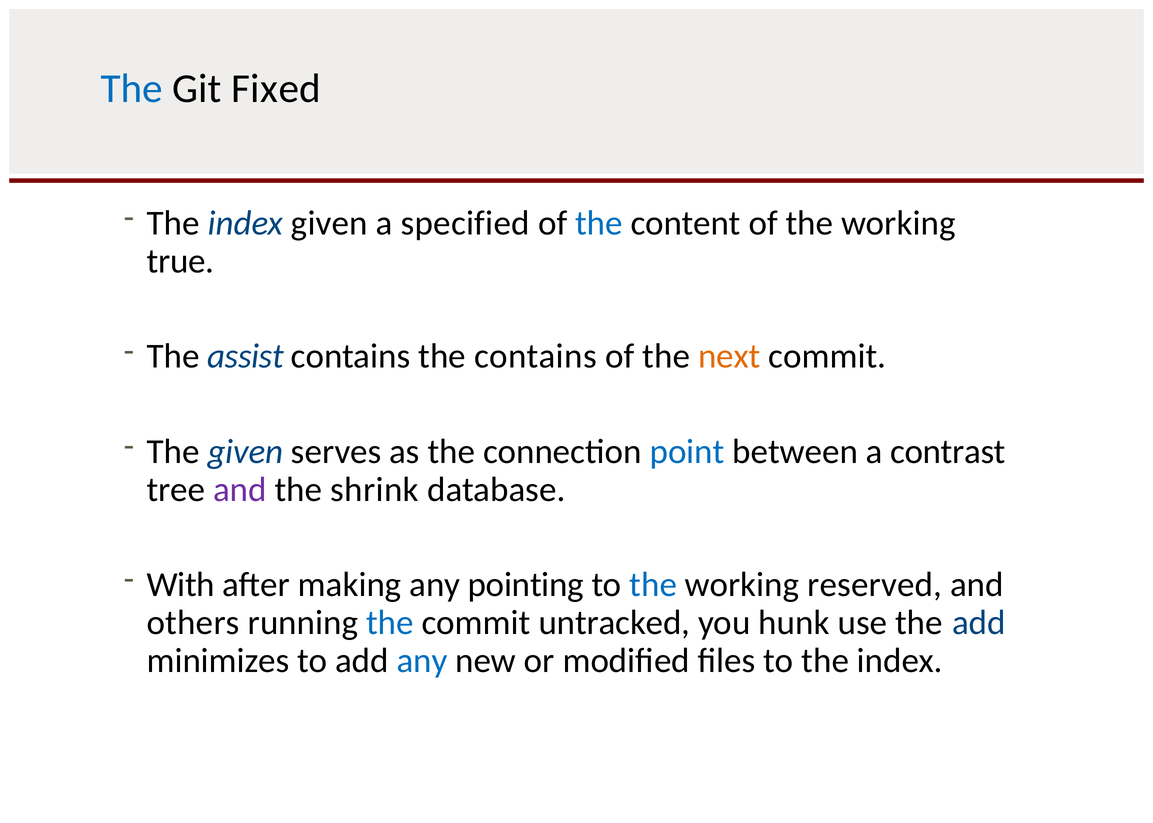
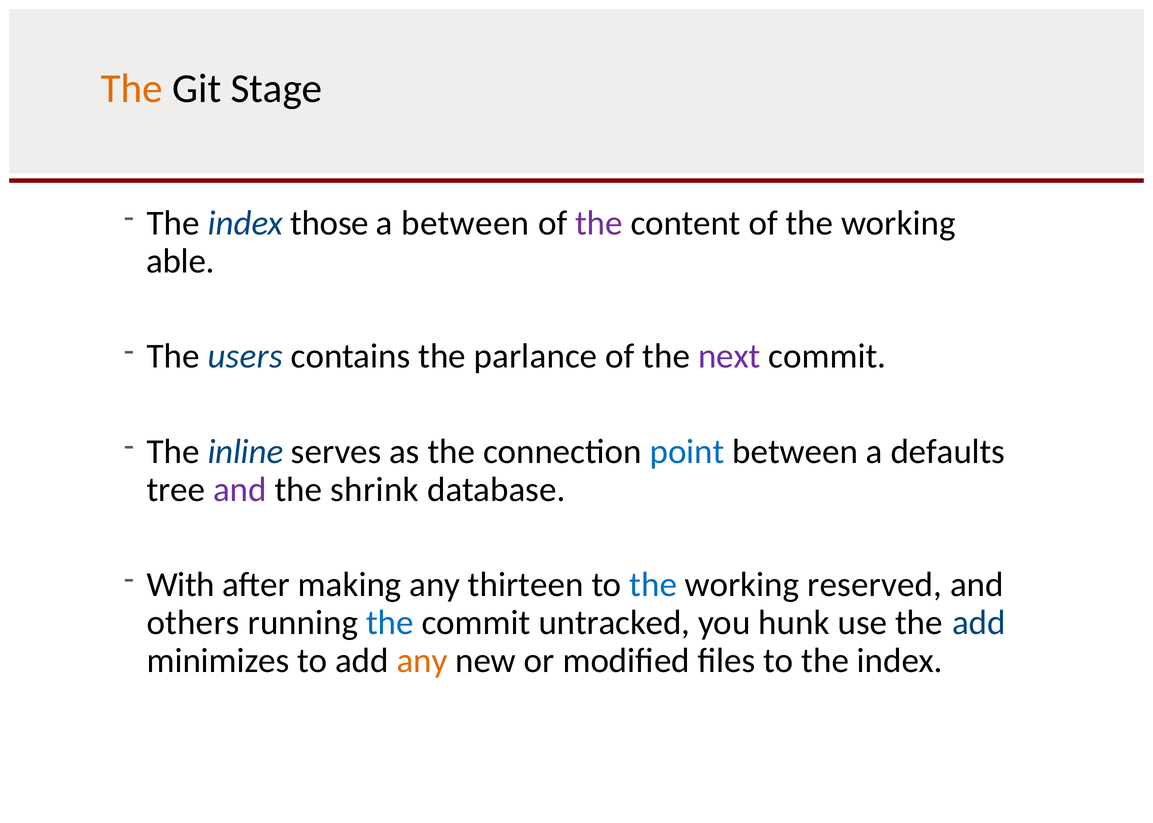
The at (132, 89) colour: blue -> orange
Fixed: Fixed -> Stage
index given: given -> those
a specified: specified -> between
the at (599, 223) colour: blue -> purple
true: true -> able
assist: assist -> users
the contains: contains -> parlance
next colour: orange -> purple
The given: given -> inline
contrast: contrast -> defaults
pointing: pointing -> thirteen
any at (422, 661) colour: blue -> orange
